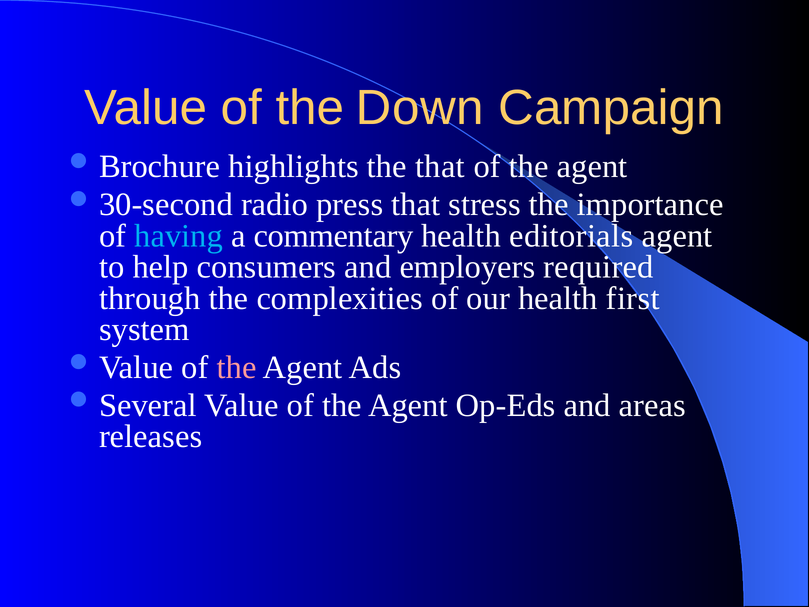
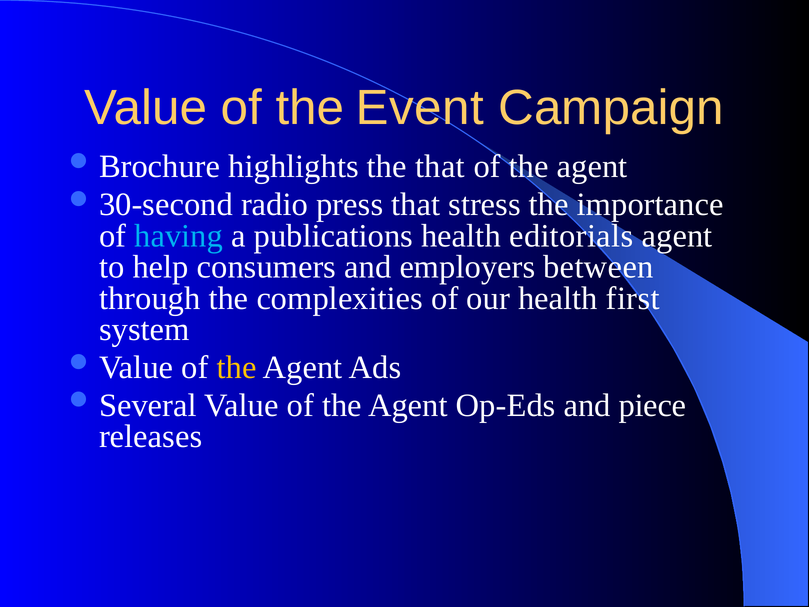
Down: Down -> Event
commentary: commentary -> publications
required: required -> between
the at (237, 367) colour: pink -> yellow
areas: areas -> piece
